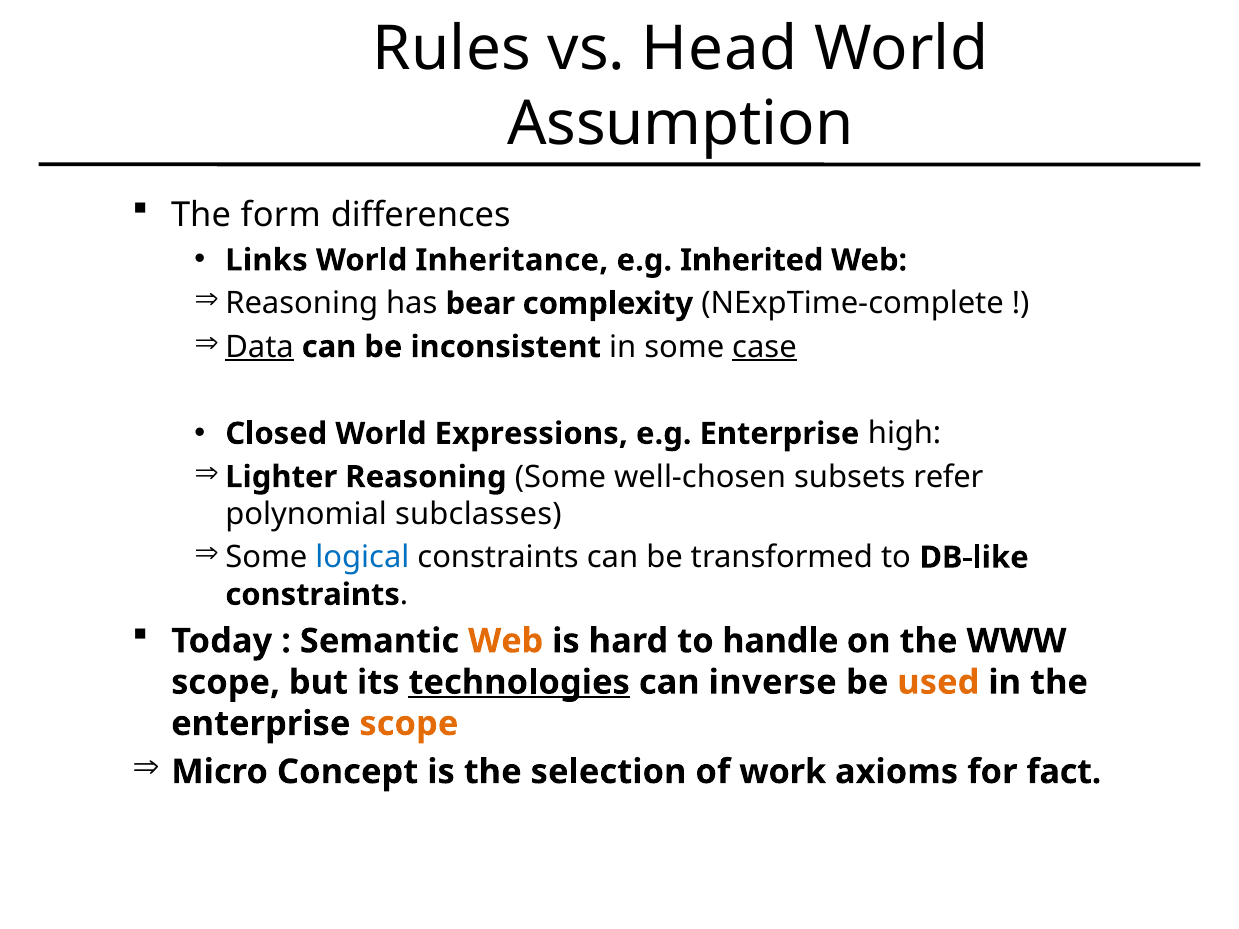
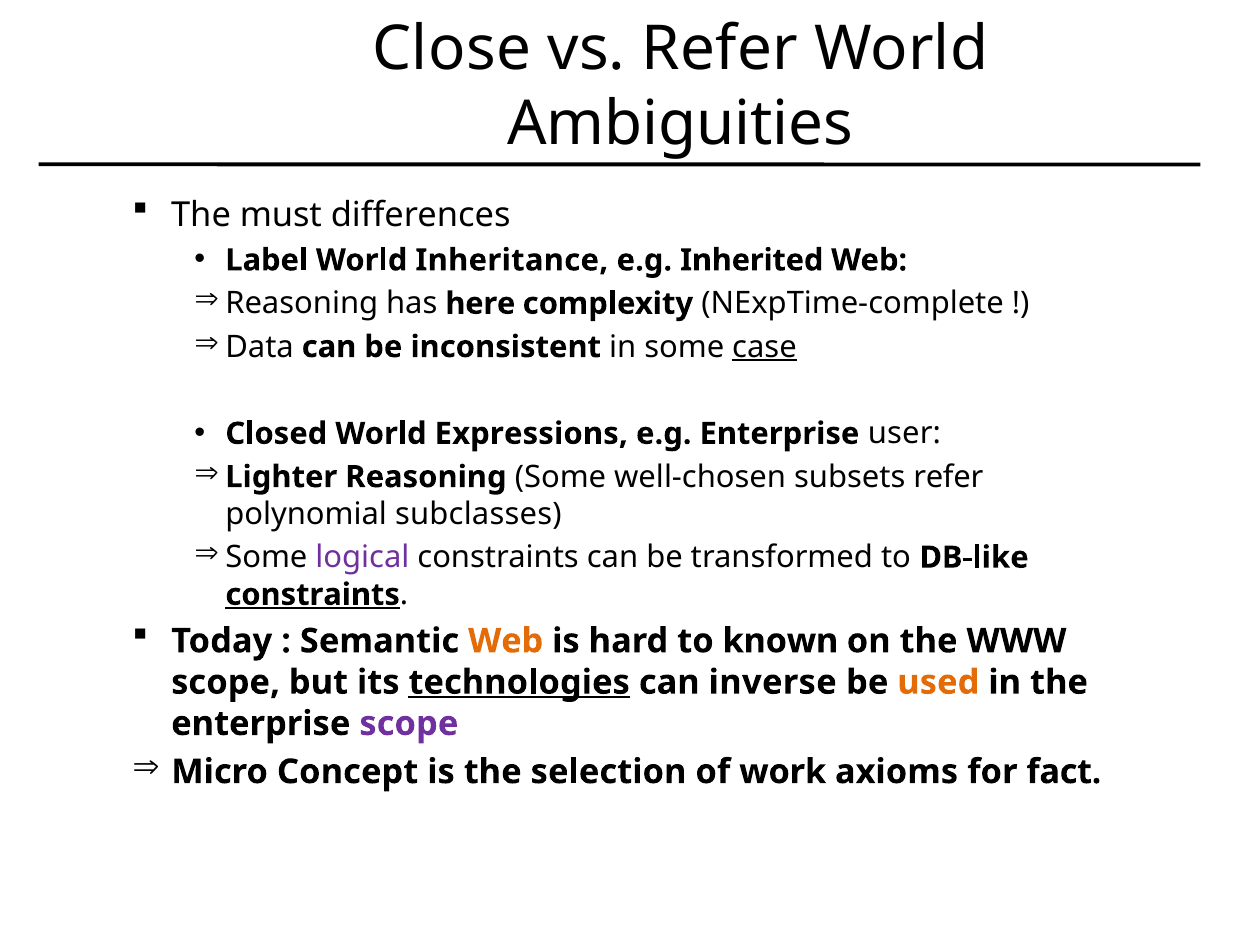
Rules: Rules -> Close
vs Head: Head -> Refer
Assumption: Assumption -> Ambiguities
form: form -> must
Links: Links -> Label
bear: bear -> here
Data underline: present -> none
high: high -> user
logical colour: blue -> purple
constraints at (313, 595) underline: none -> present
handle: handle -> known
scope at (409, 724) colour: orange -> purple
